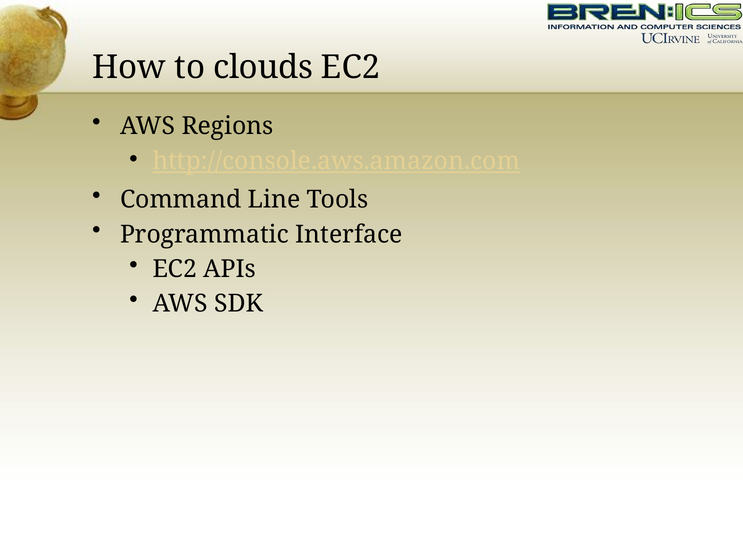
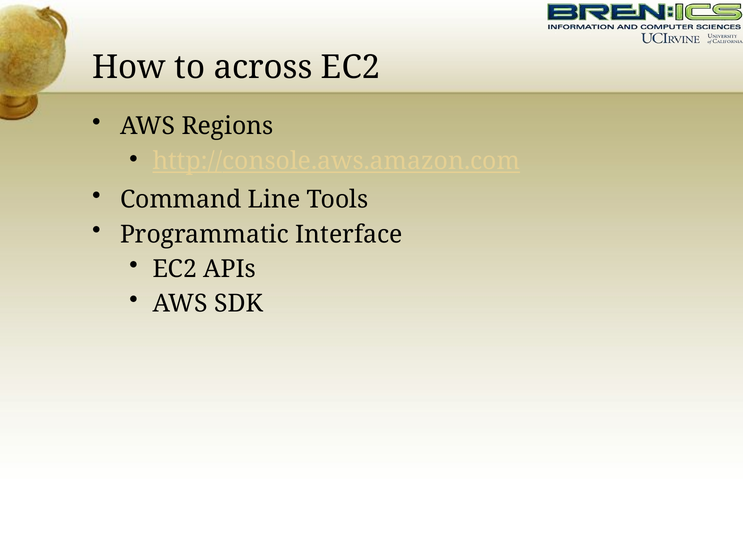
clouds: clouds -> across
